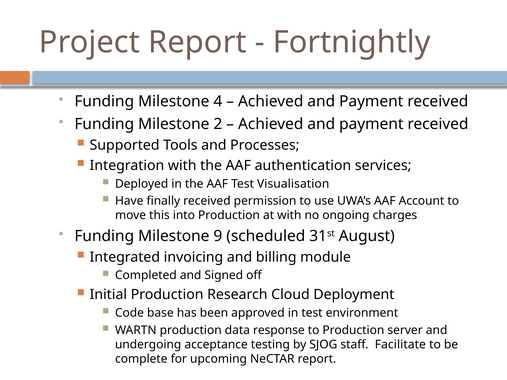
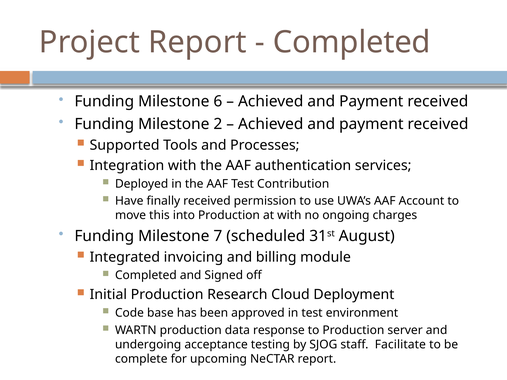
Fortnightly at (352, 42): Fortnightly -> Completed
4: 4 -> 6
Visualisation: Visualisation -> Contribution
9: 9 -> 7
